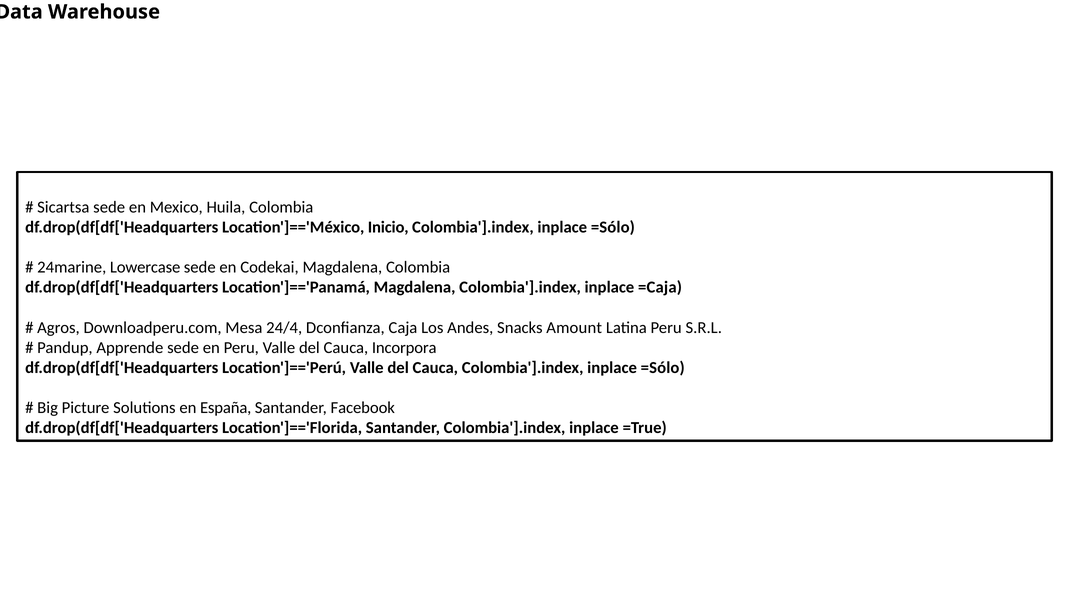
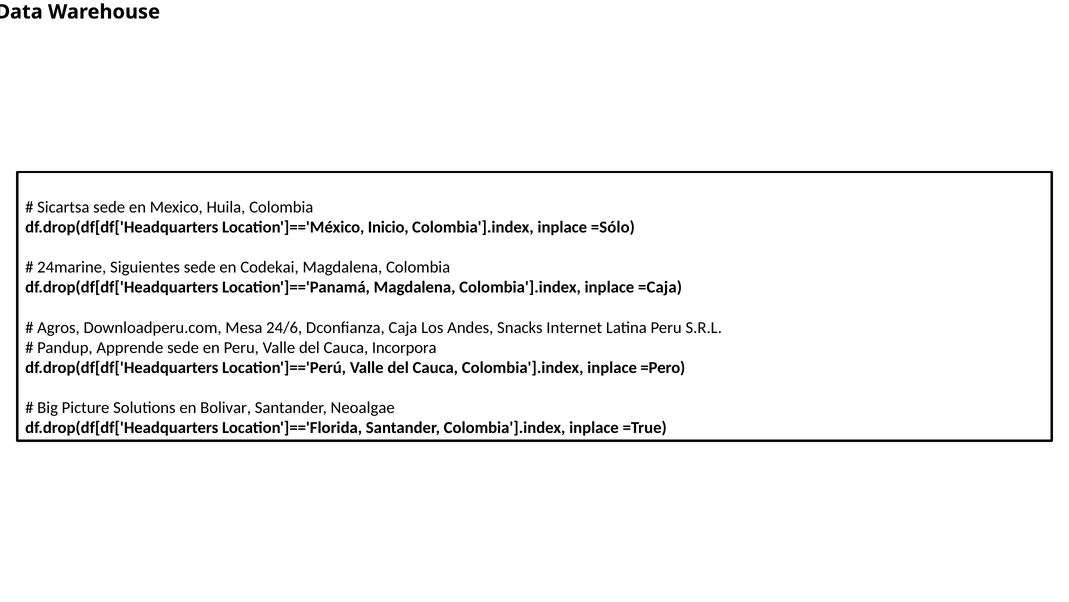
Lowercase: Lowercase -> Siguientes
24/4: 24/4 -> 24/6
Amount: Amount -> Internet
Cauca Colombia'].index inplace =Sólo: =Sólo -> =Pero
España: España -> Bolivar
Facebook: Facebook -> Neoalgae
